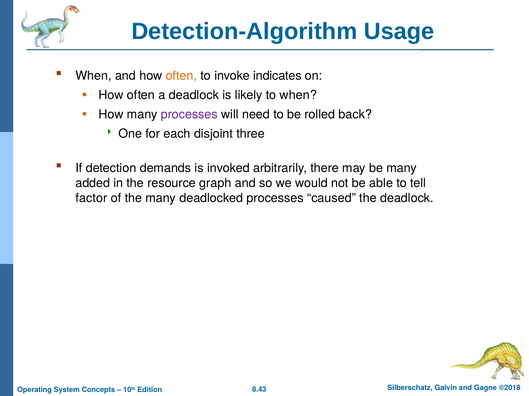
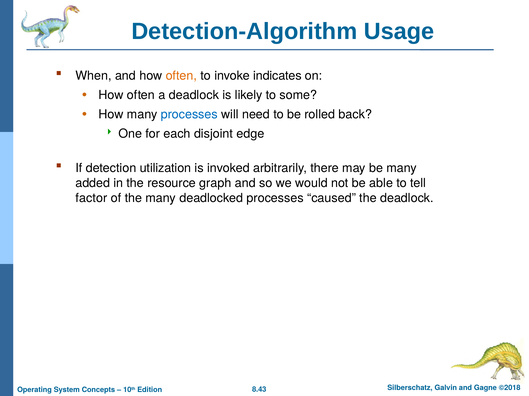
to when: when -> some
processes at (189, 115) colour: purple -> blue
three: three -> edge
demands: demands -> utilization
